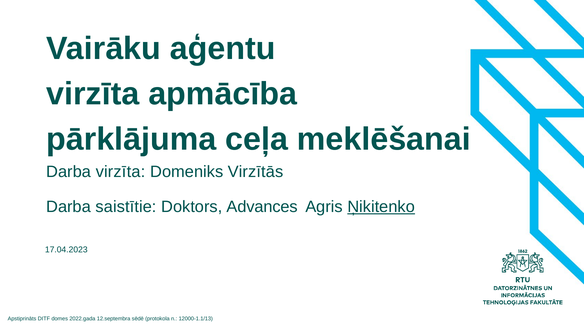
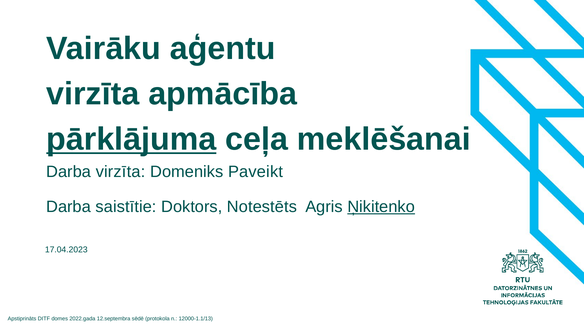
pārklājuma underline: none -> present
Virzītās: Virzītās -> Paveikt
Advances: Advances -> Notestēts
